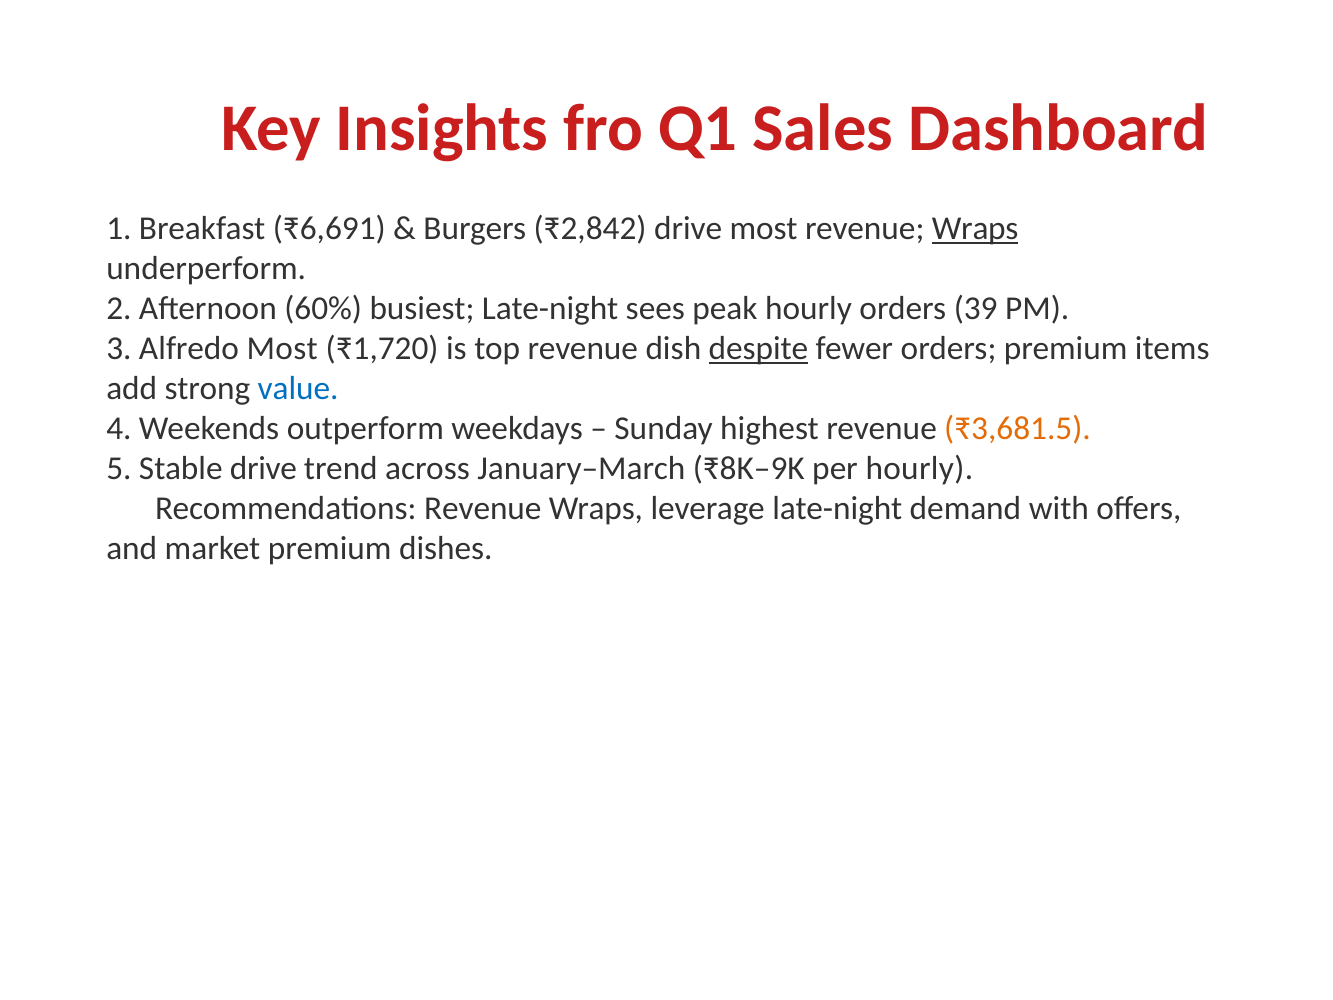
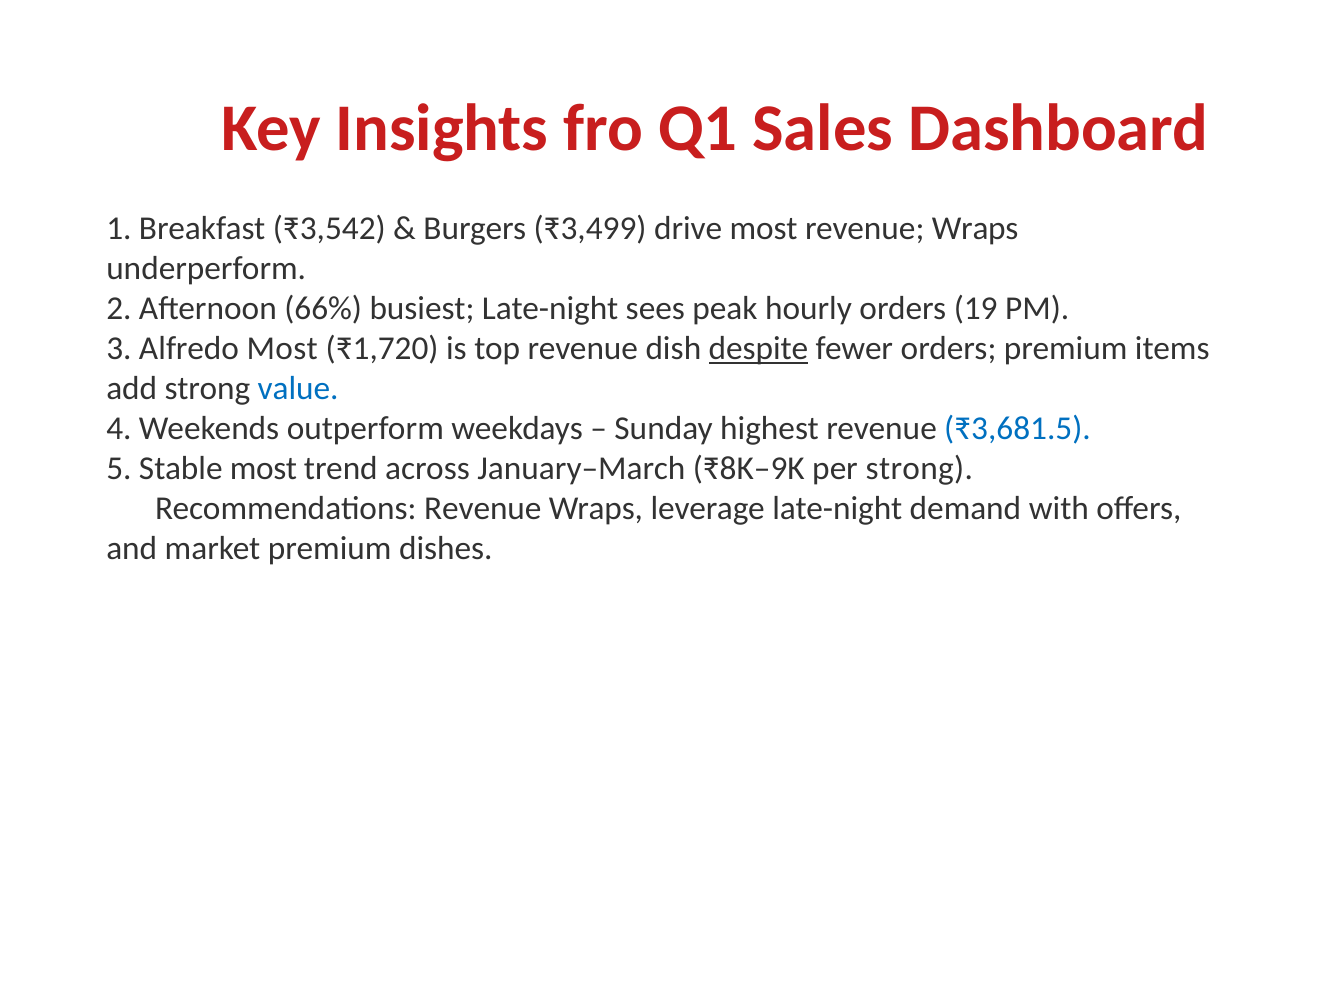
₹6,691: ₹6,691 -> ₹3,542
₹2,842: ₹2,842 -> ₹3,499
Wraps at (975, 229) underline: present -> none
60%: 60% -> 66%
39: 39 -> 19
₹3,681.5 colour: orange -> blue
Stable drive: drive -> most
per hourly: hourly -> strong
